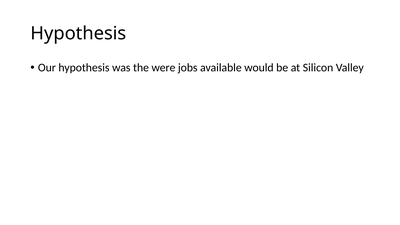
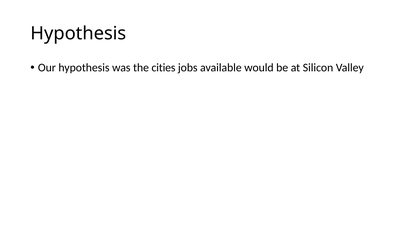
were: were -> cities
